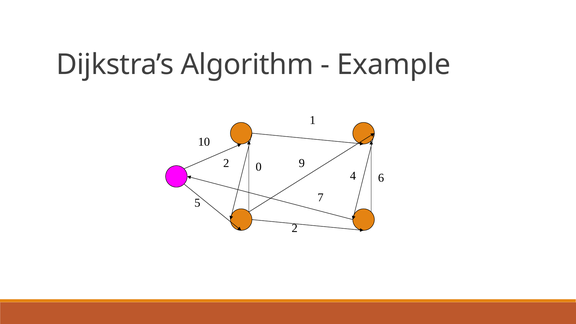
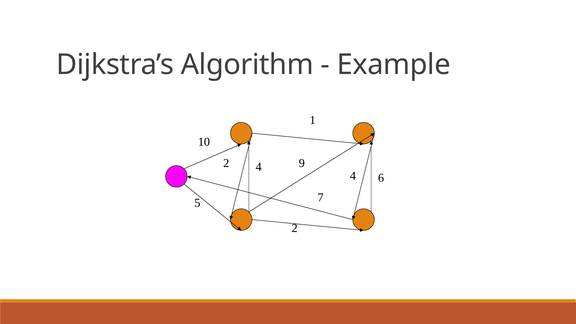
2 0: 0 -> 4
